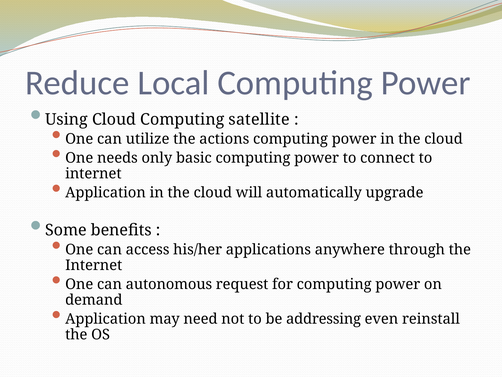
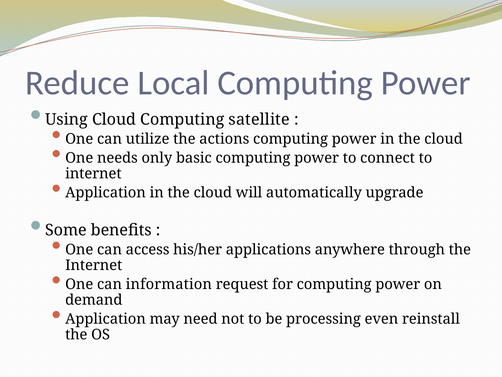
autonomous: autonomous -> information
addressing: addressing -> processing
